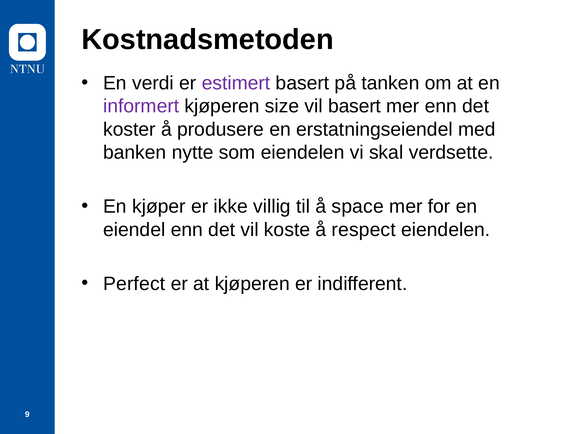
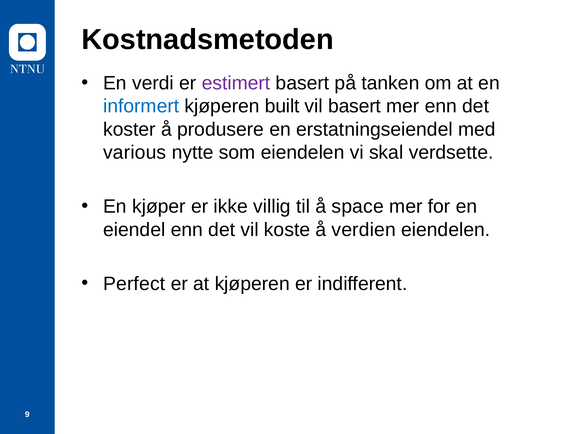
informert colour: purple -> blue
size: size -> built
banken: banken -> various
respect: respect -> verdien
